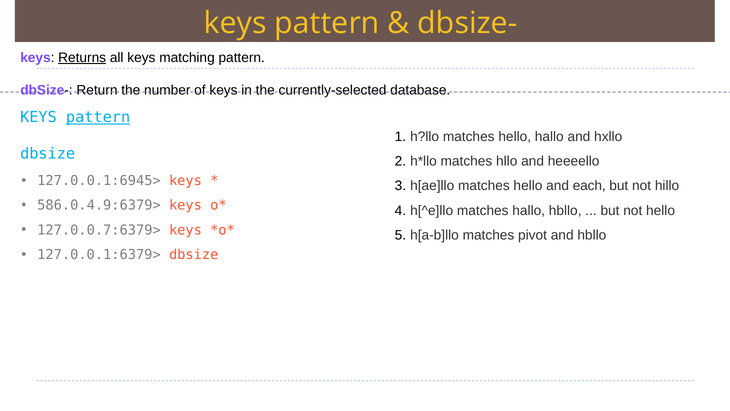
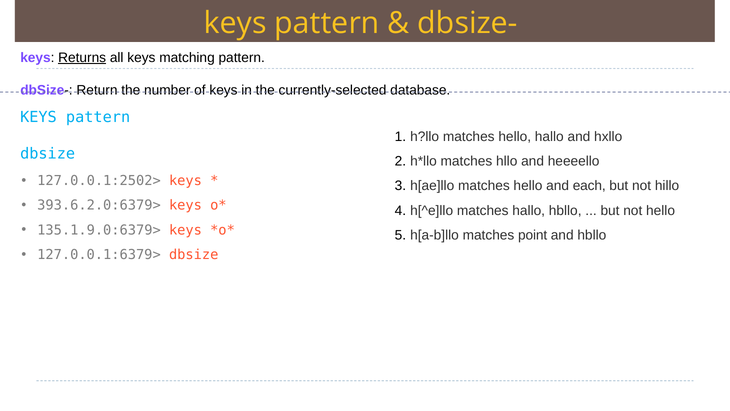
pattern at (98, 117) underline: present -> none
127.0.0.1:6945>: 127.0.0.1:6945> -> 127.0.0.1:2502>
586.0.4.9:6379>: 586.0.4.9:6379> -> 393.6.2.0:6379>
127.0.0.7:6379>: 127.0.0.7:6379> -> 135.1.9.0:6379>
pivot: pivot -> point
